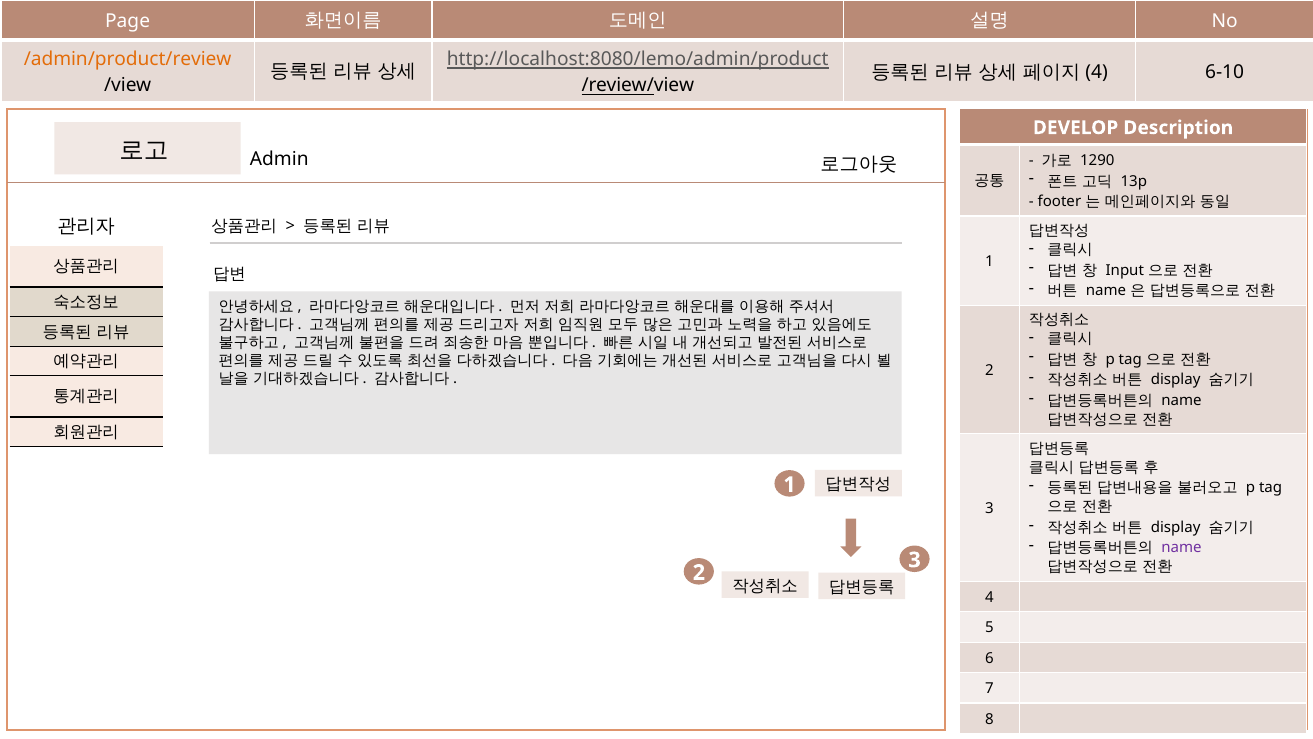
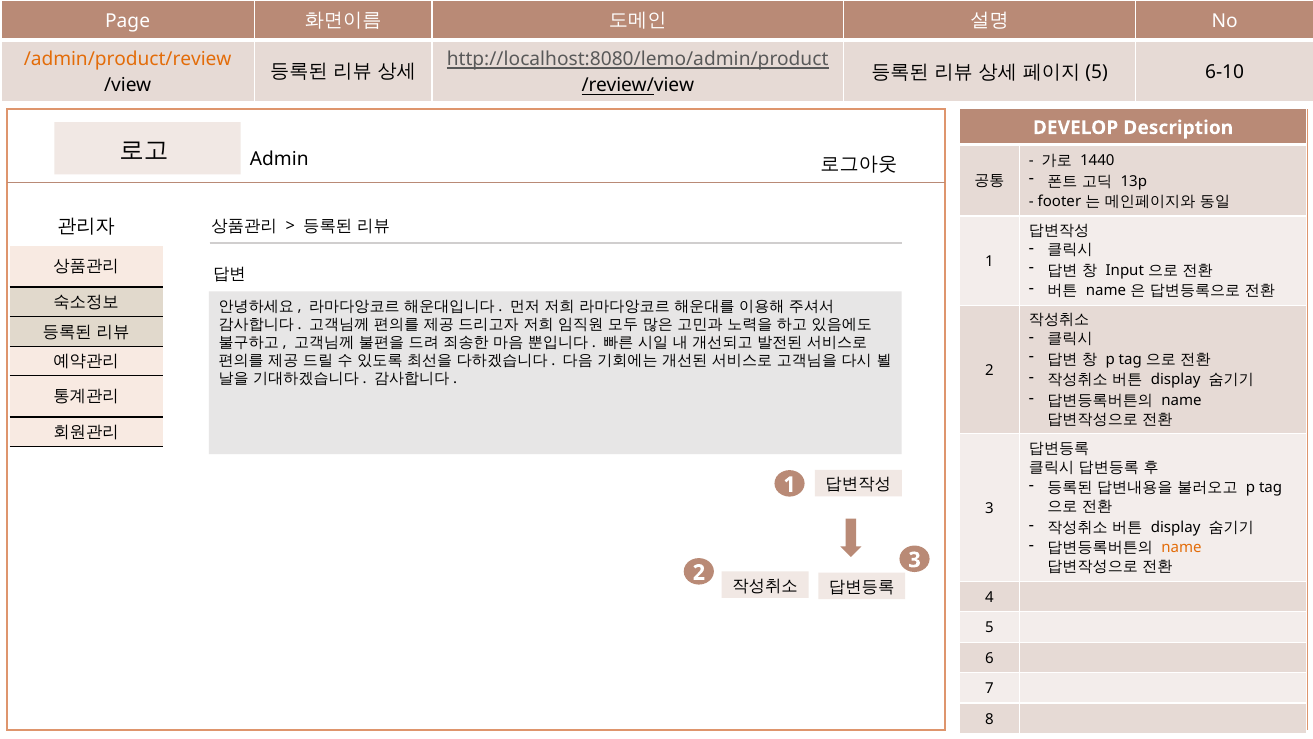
4 at (1097, 72): 4 -> 5
1290: 1290 -> 1440
name at (1182, 548) colour: purple -> orange
